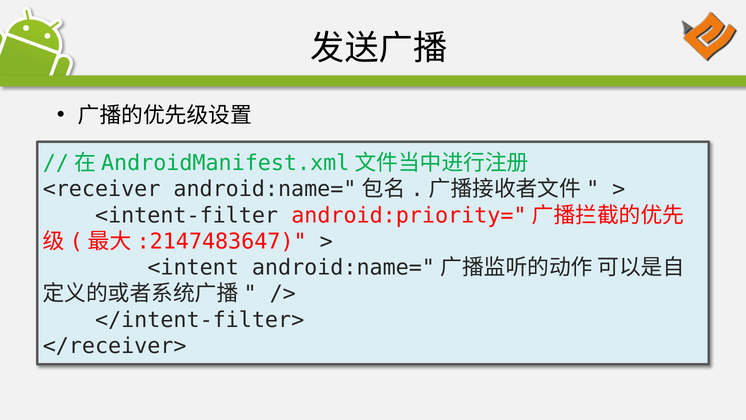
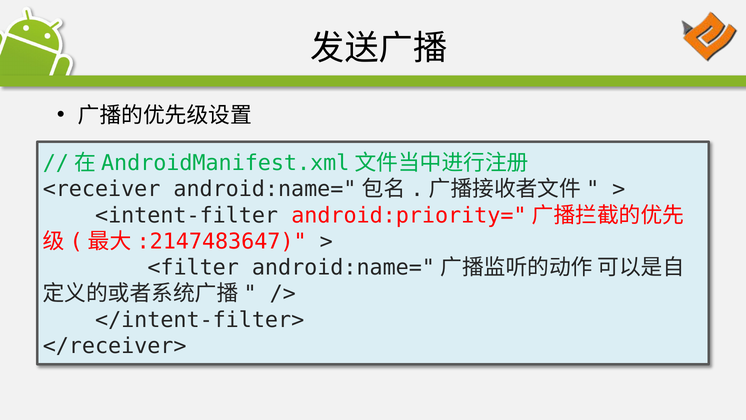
<intent: <intent -> <filter
